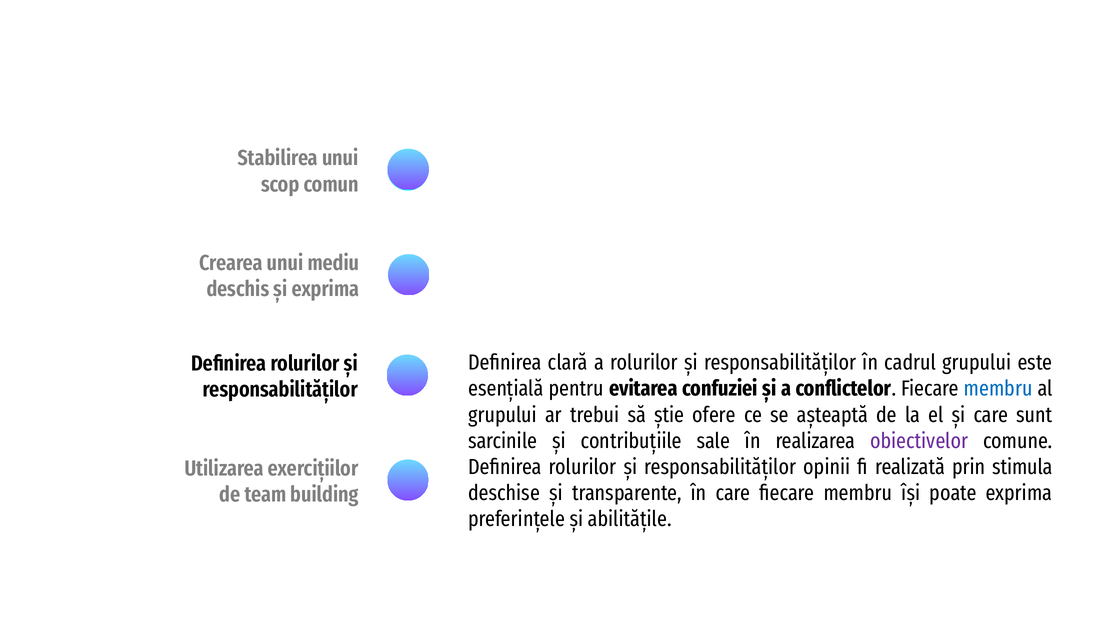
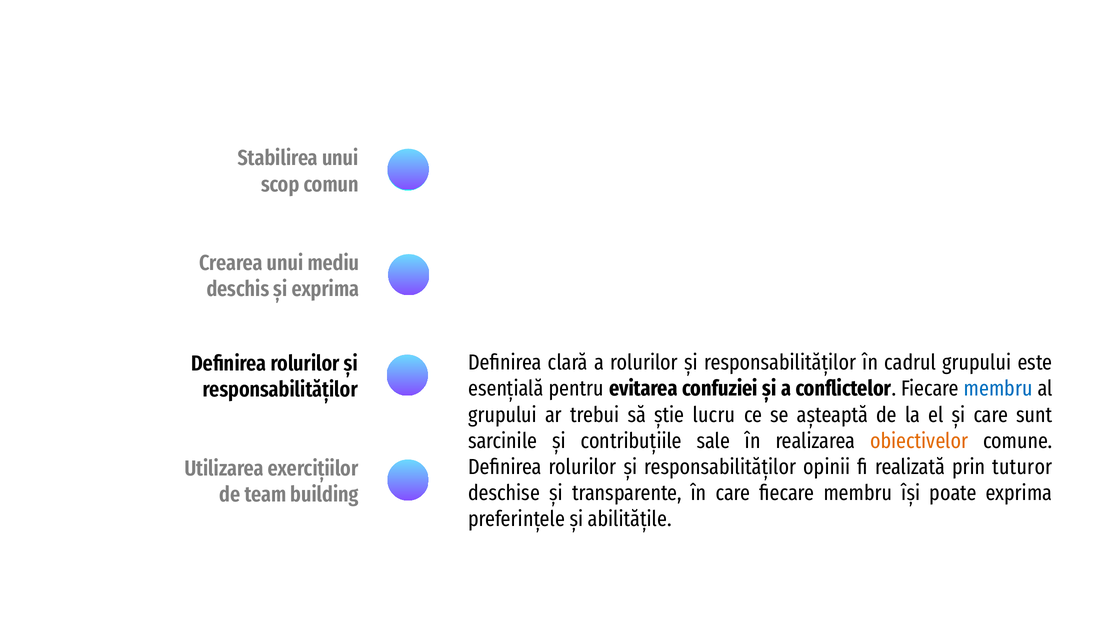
ofere: ofere -> lucru
obiectivelor colour: purple -> orange
stimula: stimula -> tuturor
